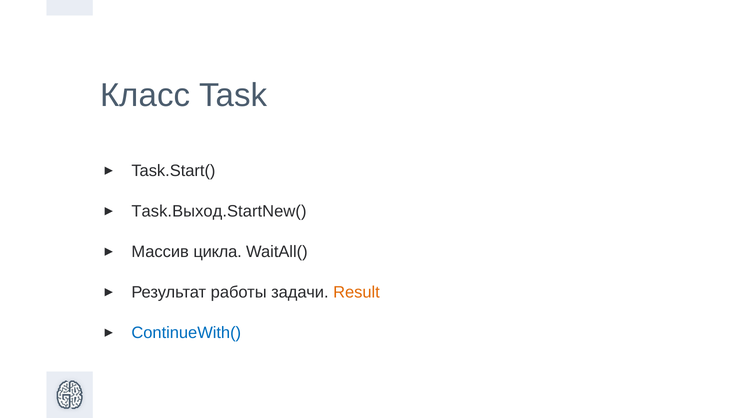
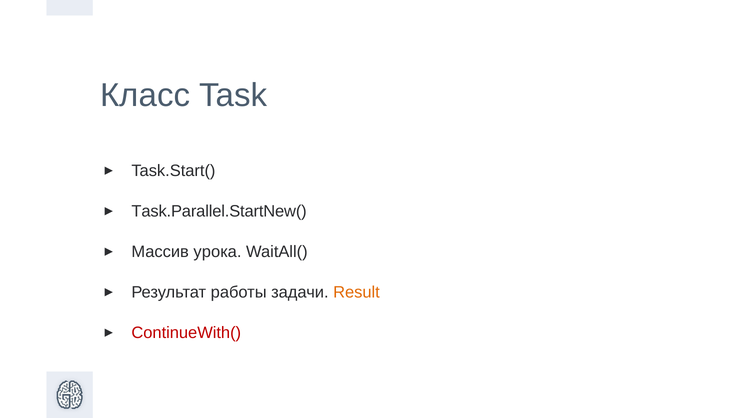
Task.Выход.StartNew(: Task.Выход.StartNew( -> Task.Parallel.StartNew(
цикла: цикла -> урока
ContinueWith( colour: blue -> red
